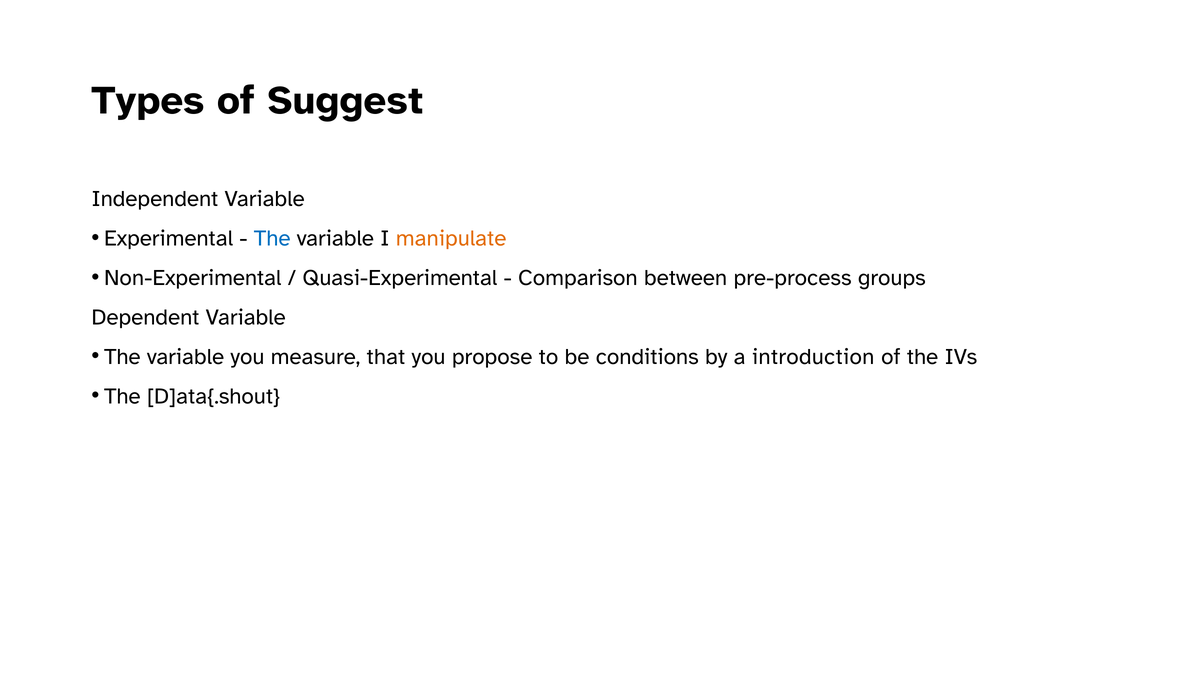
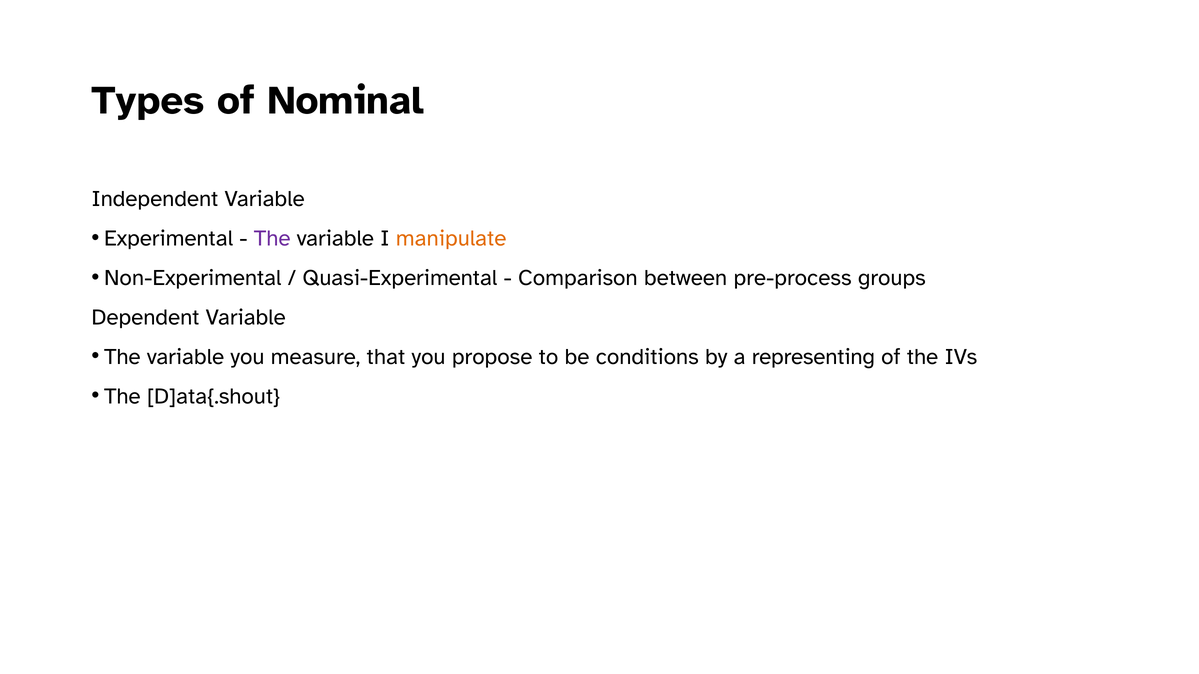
Suggest: Suggest -> Nominal
The at (272, 239) colour: blue -> purple
introduction: introduction -> representing
